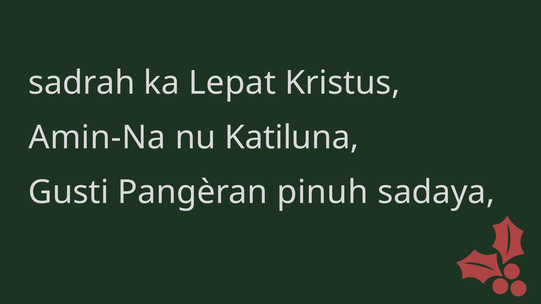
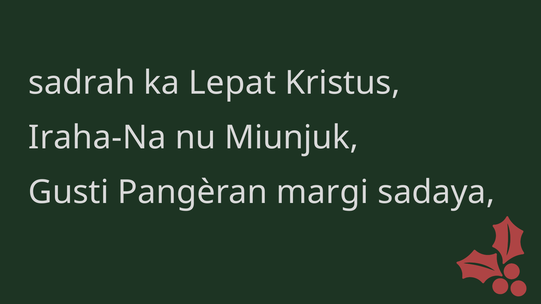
Amin-Na: Amin-Na -> Iraha-Na
Katiluna: Katiluna -> Miunjuk
pinuh: pinuh -> margi
